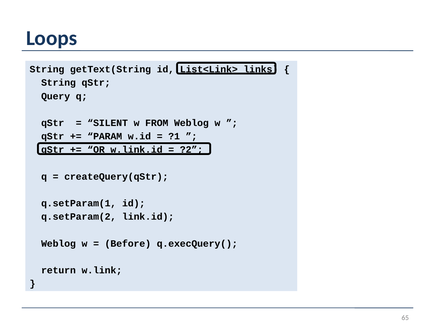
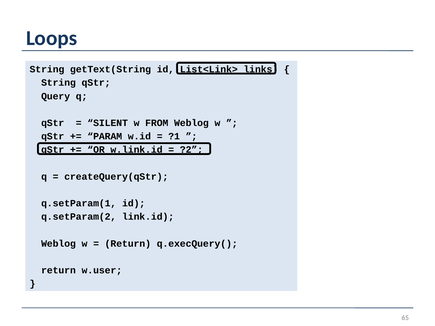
Before at (128, 244): Before -> Return
w.link: w.link -> w.user
